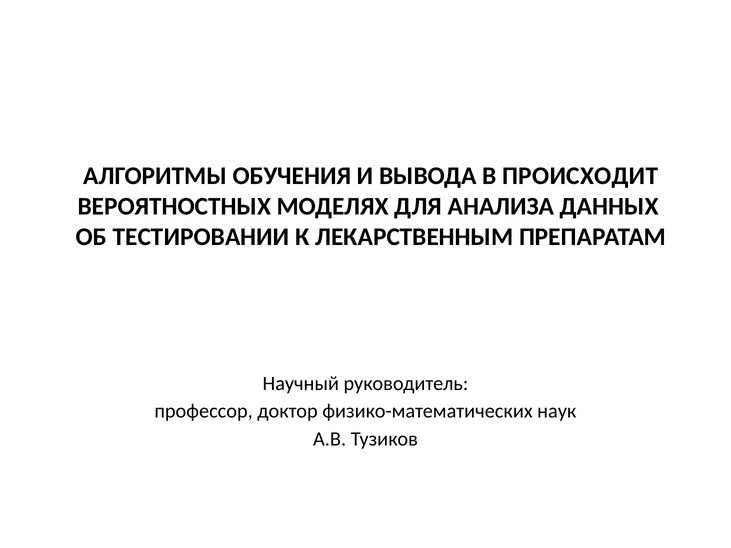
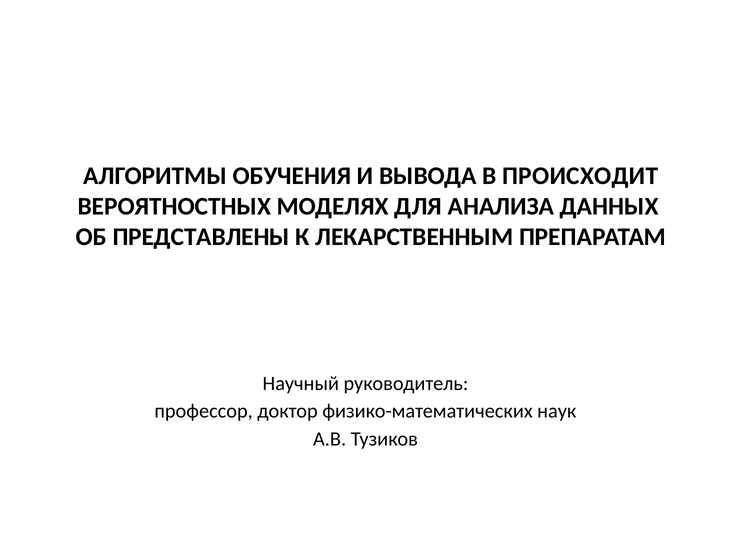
ТЕСТИРОВАНИИ: ТЕСТИРОВАНИИ -> ПРЕДСТАВЛЕНЫ
